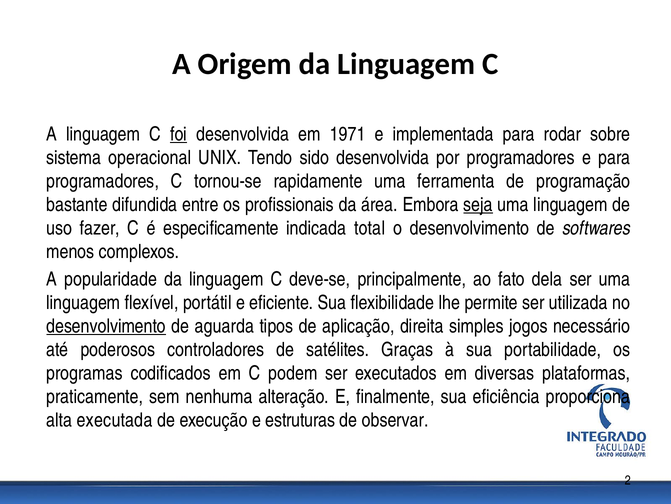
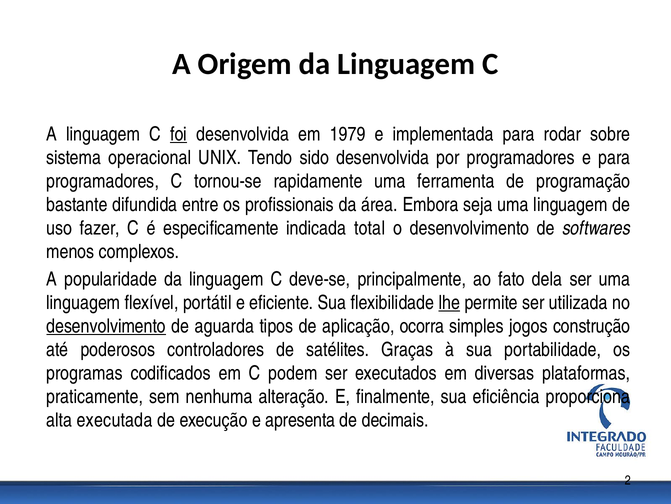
1971: 1971 -> 1979
seja underline: present -> none
lhe underline: none -> present
direita: direita -> ocorra
necessário: necessário -> construção
estruturas: estruturas -> apresenta
observar: observar -> decimais
